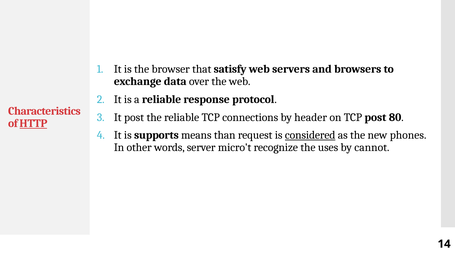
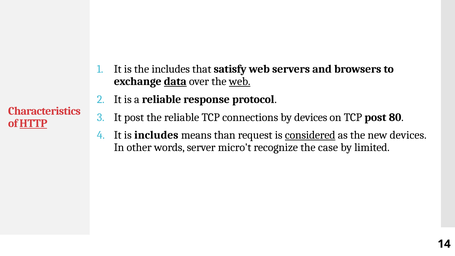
the browser: browser -> includes
data underline: none -> present
web at (240, 81) underline: none -> present
by header: header -> devices
is supports: supports -> includes
new phones: phones -> devices
uses: uses -> case
cannot: cannot -> limited
